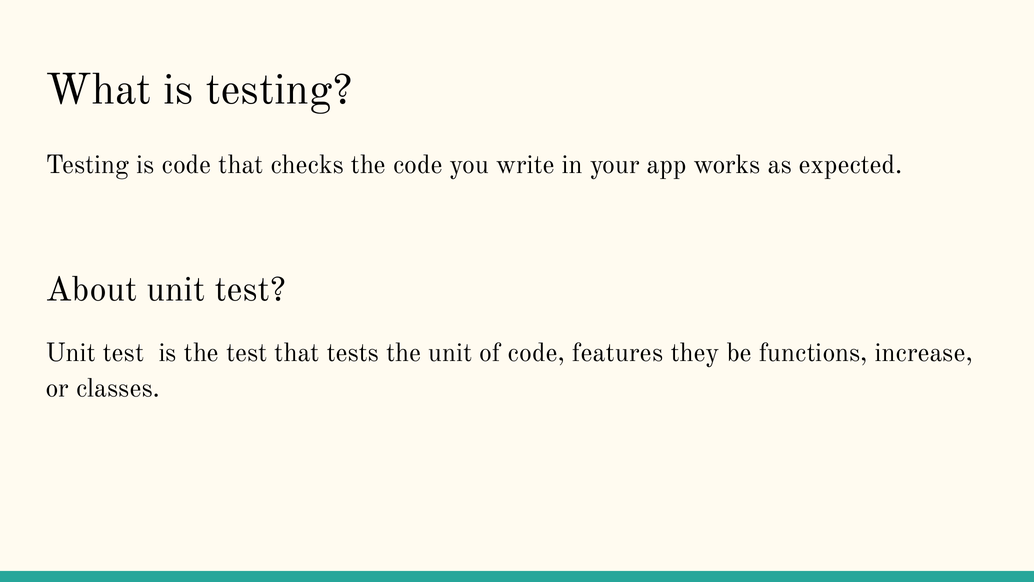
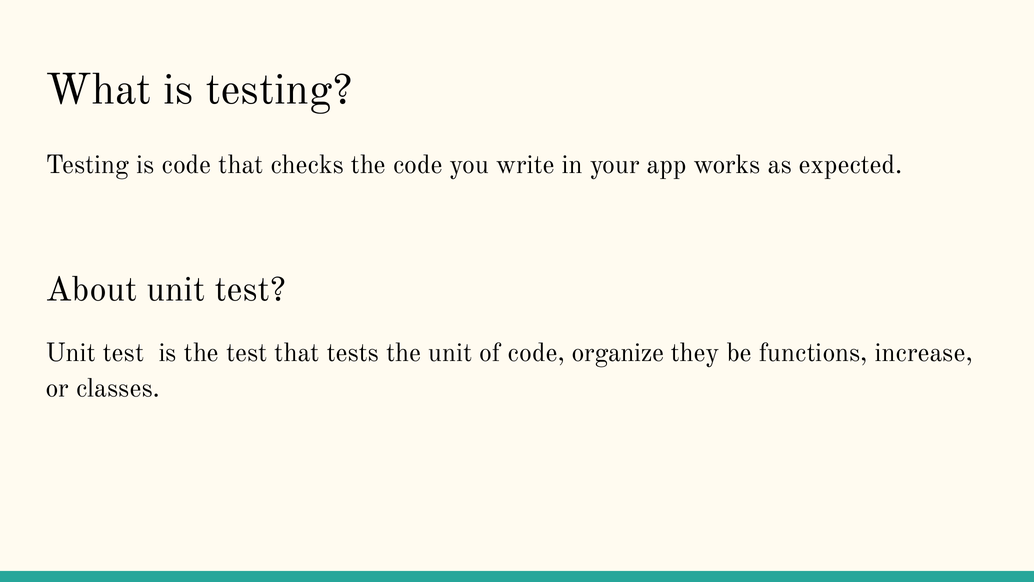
features: features -> organize
